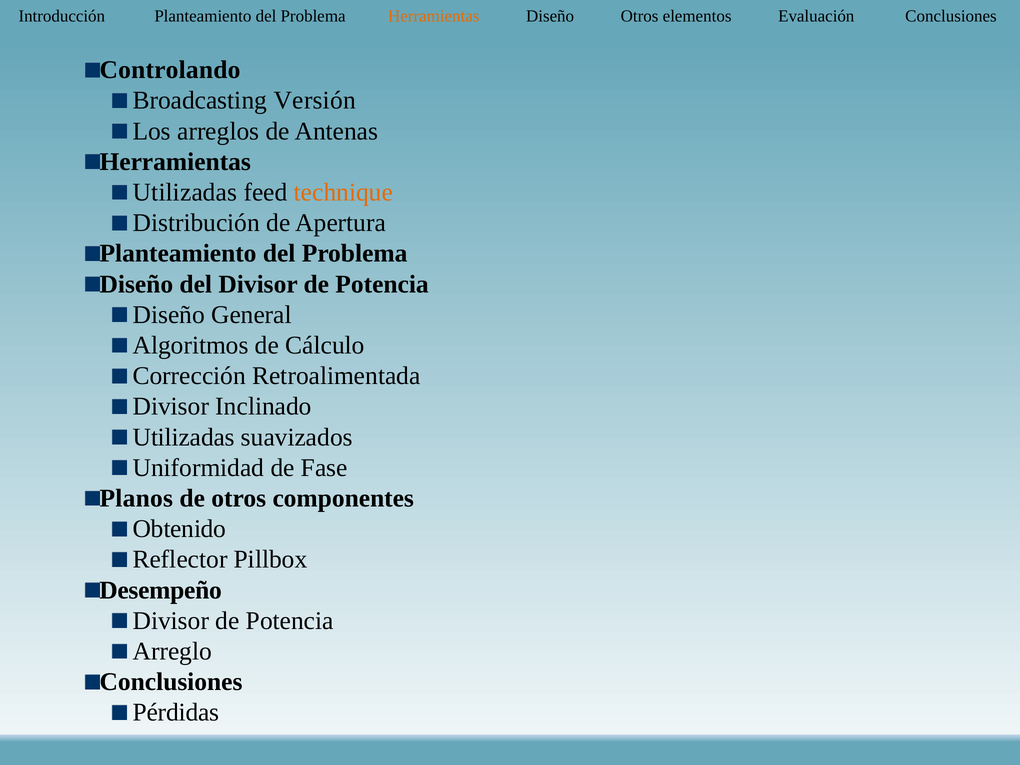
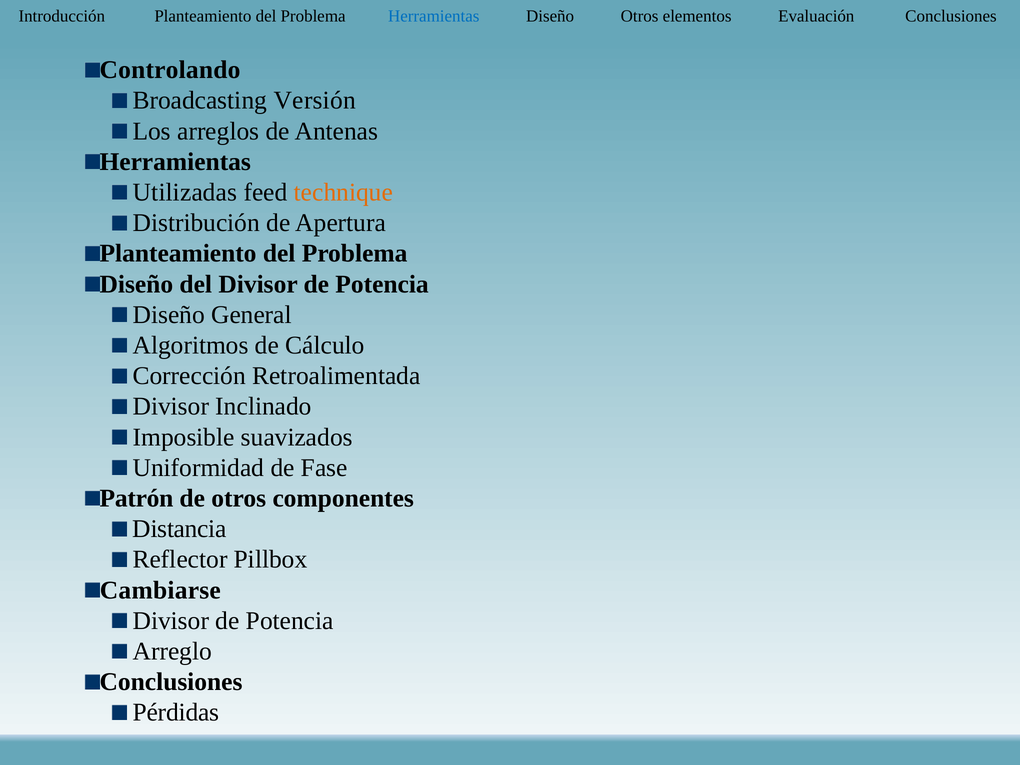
Herramientas at (434, 16) colour: orange -> blue
Utilizadas at (184, 437): Utilizadas -> Imposible
Planos: Planos -> Patrón
Obtenido: Obtenido -> Distancia
Desempeño: Desempeño -> Cambiarse
